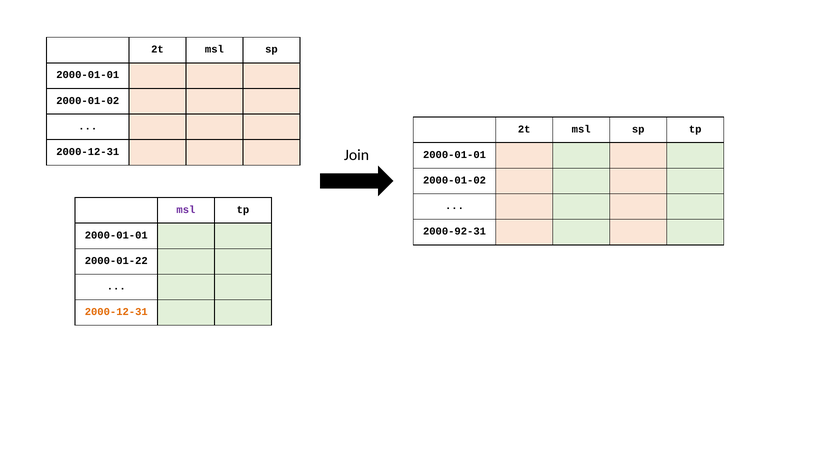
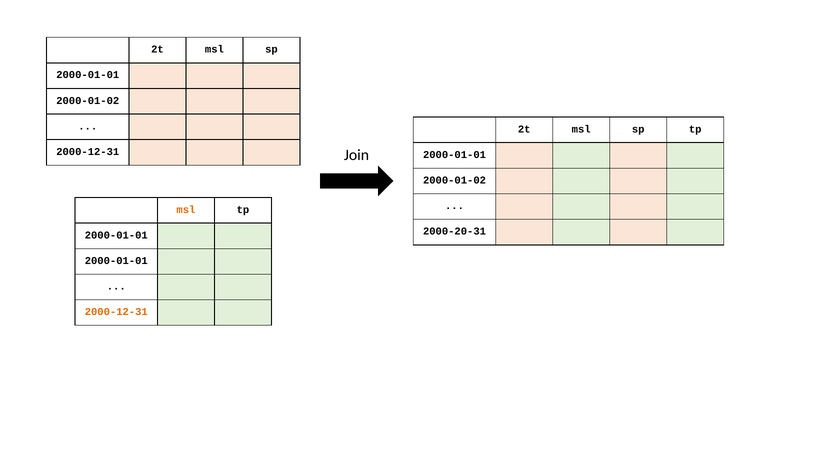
msl at (186, 209) colour: purple -> orange
2000-92-31: 2000-92-31 -> 2000-20-31
2000-01-22 at (116, 260): 2000-01-22 -> 2000-01-01
